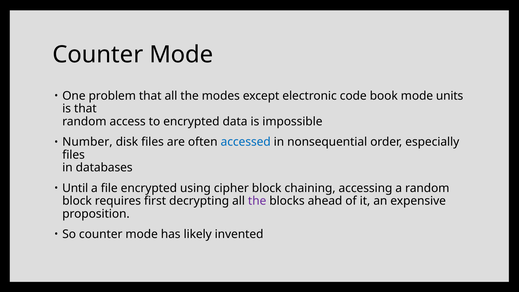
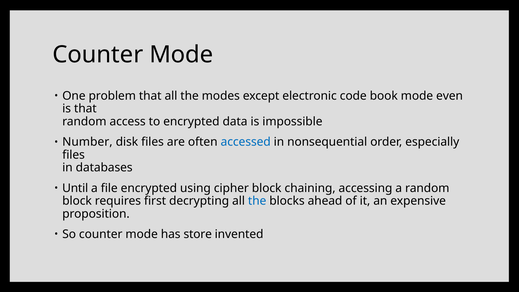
units: units -> even
the at (257, 201) colour: purple -> blue
likely: likely -> store
